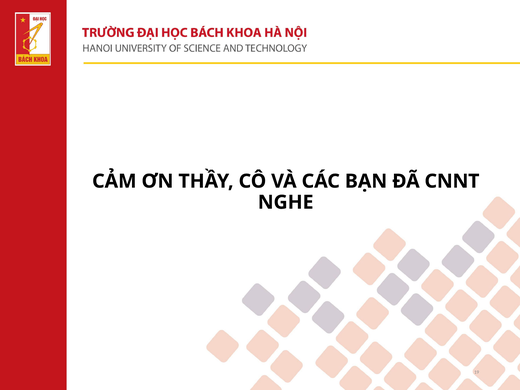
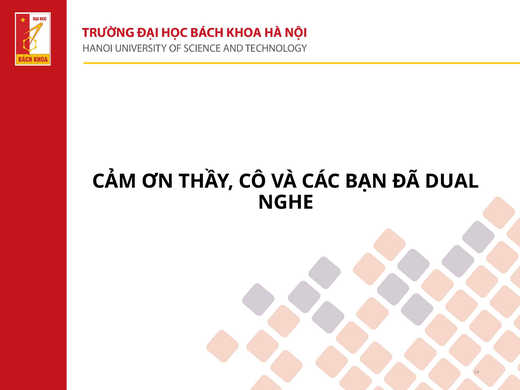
CNNT: CNNT -> DUAL
